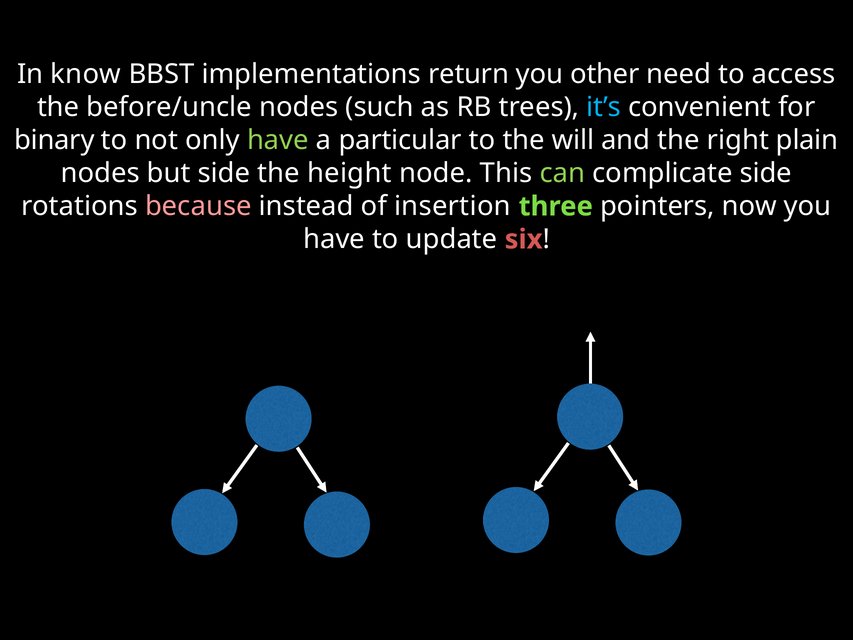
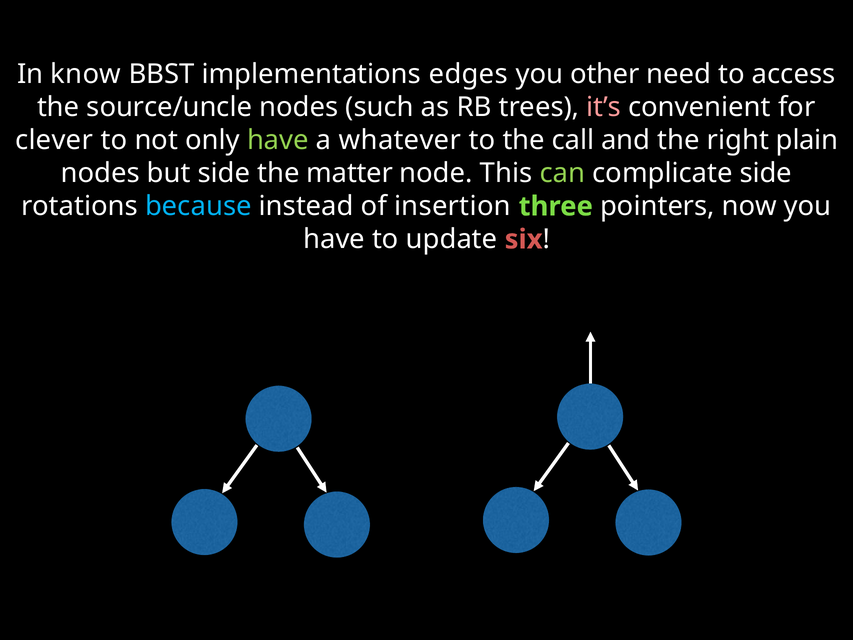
return: return -> edges
before/uncle: before/uncle -> source/uncle
it’s colour: light blue -> pink
binary: binary -> clever
particular: particular -> whatever
will: will -> call
height: height -> matter
because colour: pink -> light blue
